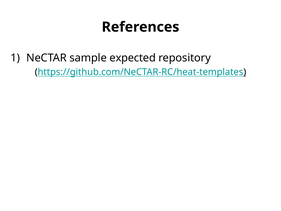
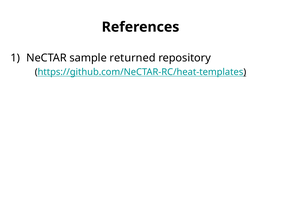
expected: expected -> returned
